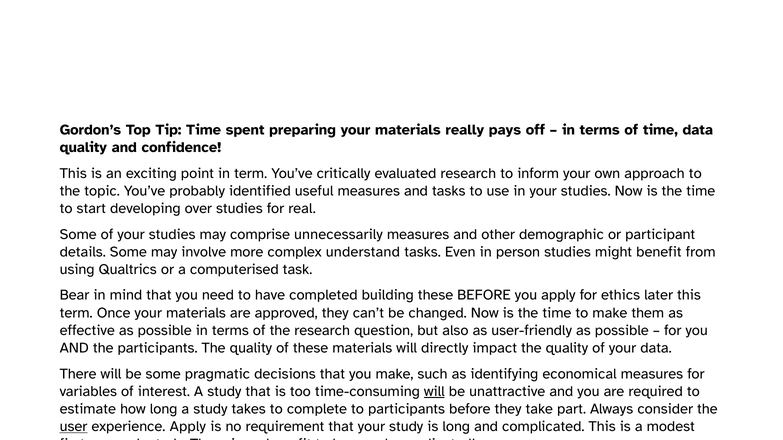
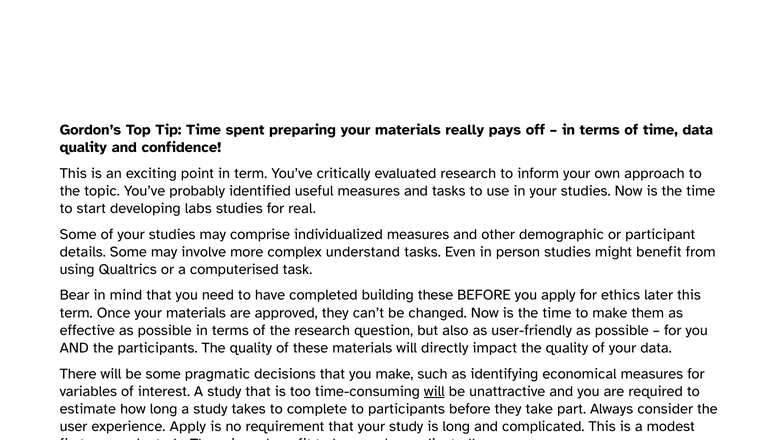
developing over: over -> labs
comprise unnecessarily: unnecessarily -> individualized
user underline: present -> none
